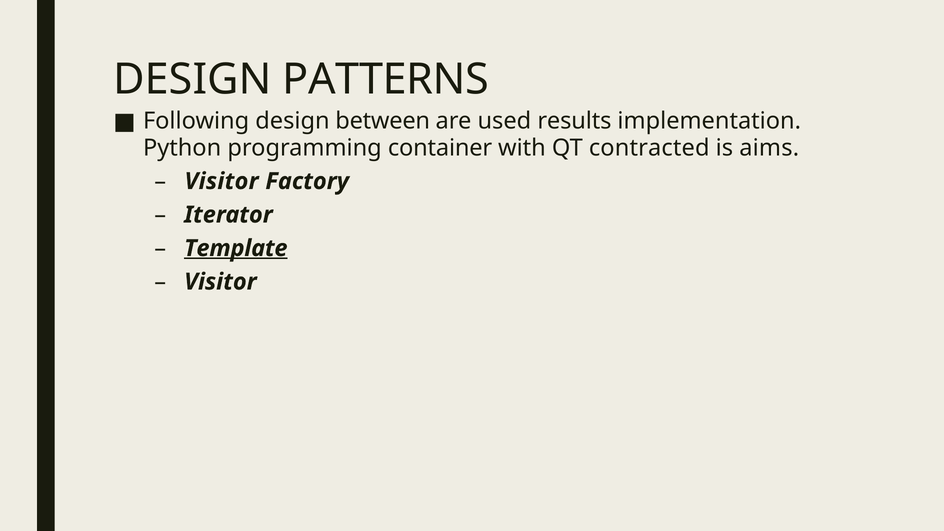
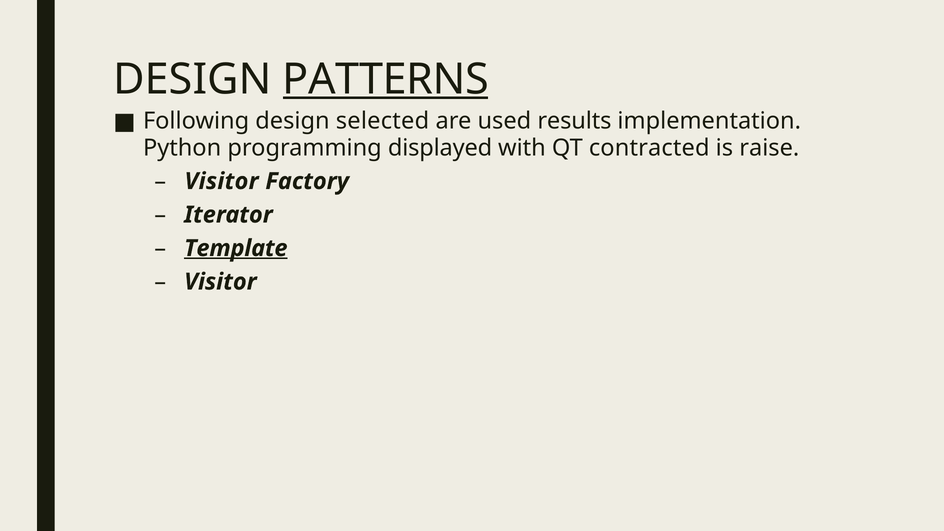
PATTERNS underline: none -> present
between: between -> selected
container: container -> displayed
aims: aims -> raise
